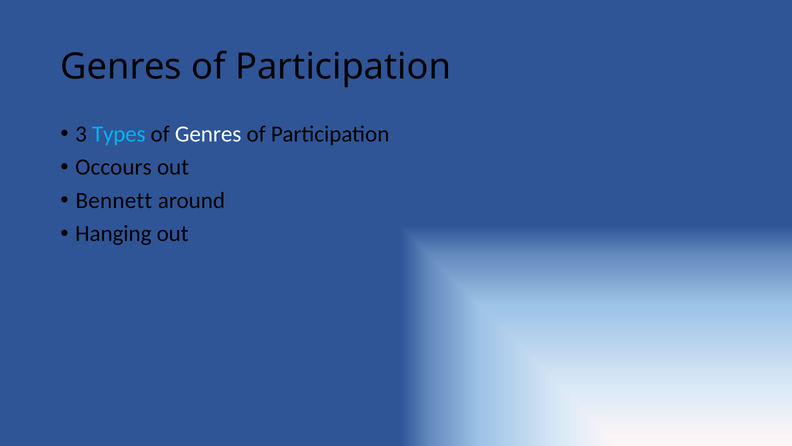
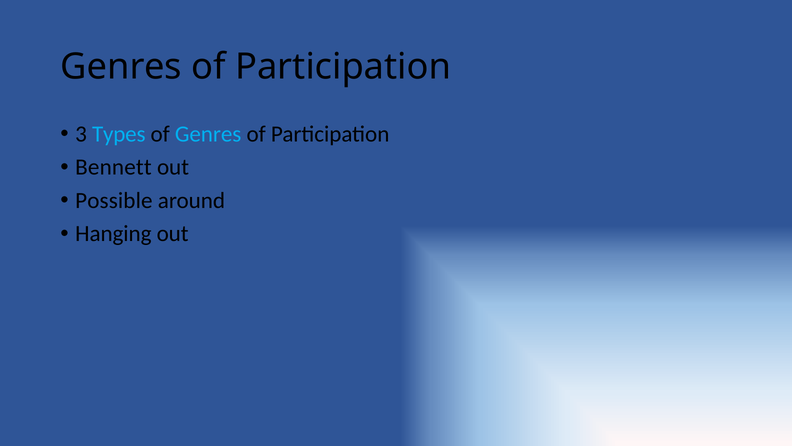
Genres at (208, 134) colour: white -> light blue
Occours: Occours -> Bennett
Bennett: Bennett -> Possible
